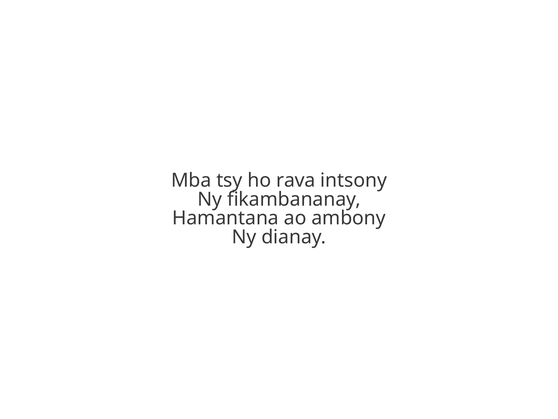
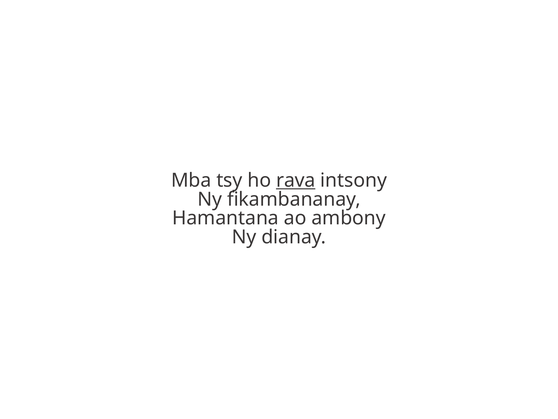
rava underline: none -> present
